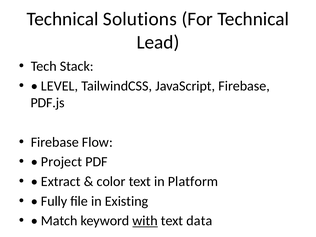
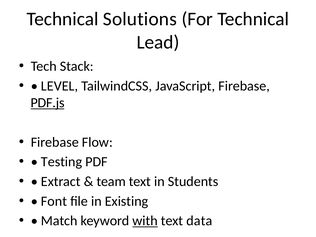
PDF.js underline: none -> present
Project: Project -> Testing
color: color -> team
Platform: Platform -> Students
Fully at (54, 201): Fully -> Font
